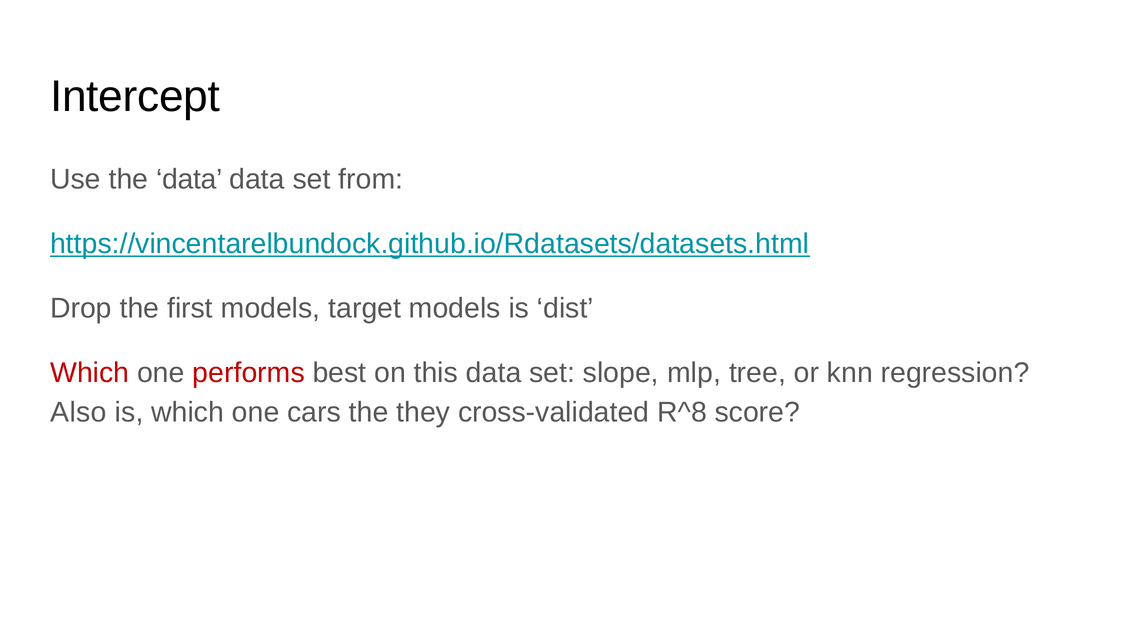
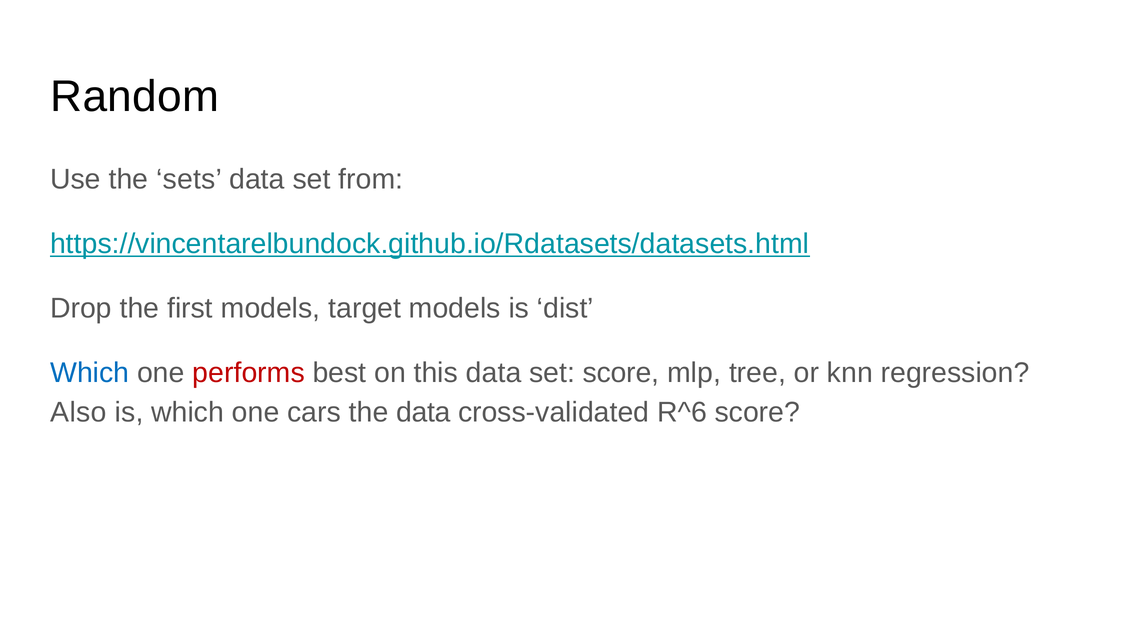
Intercept: Intercept -> Random
the data: data -> sets
Which at (90, 373) colour: red -> blue
set slope: slope -> score
the they: they -> data
R^8: R^8 -> R^6
